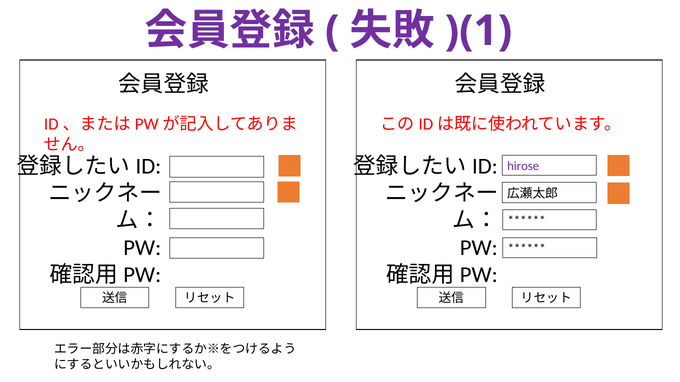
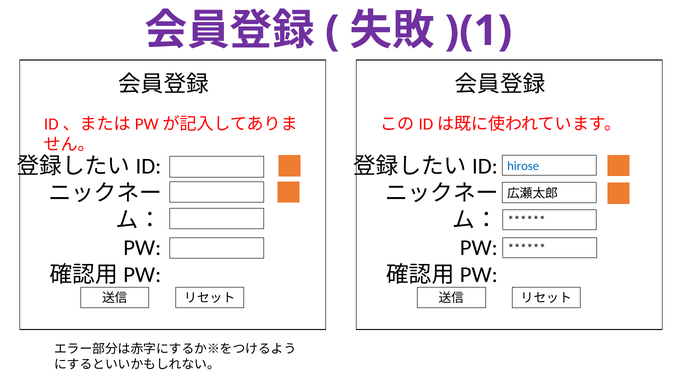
hirose colour: purple -> blue
